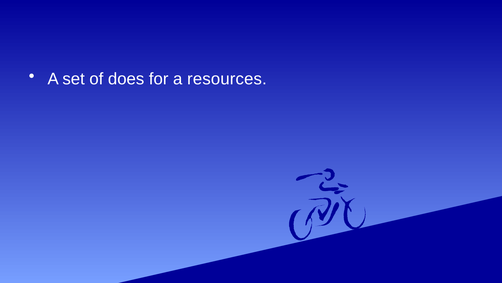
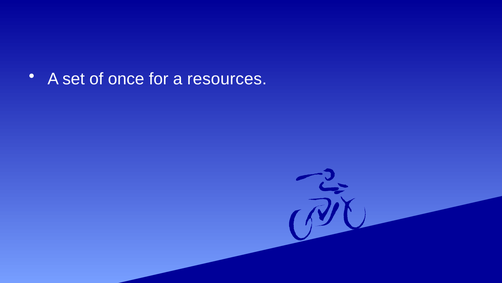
does: does -> once
